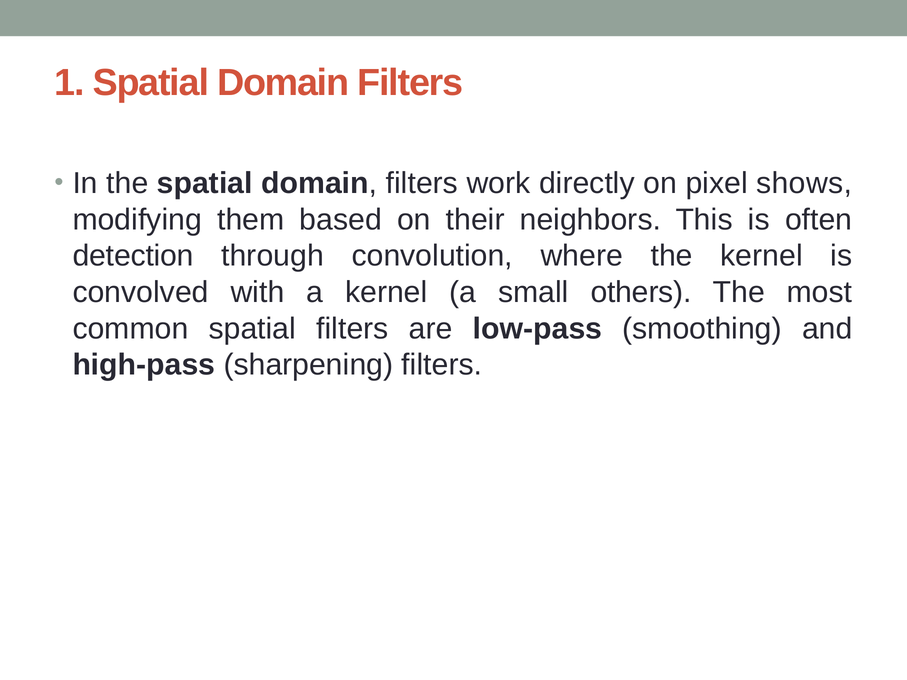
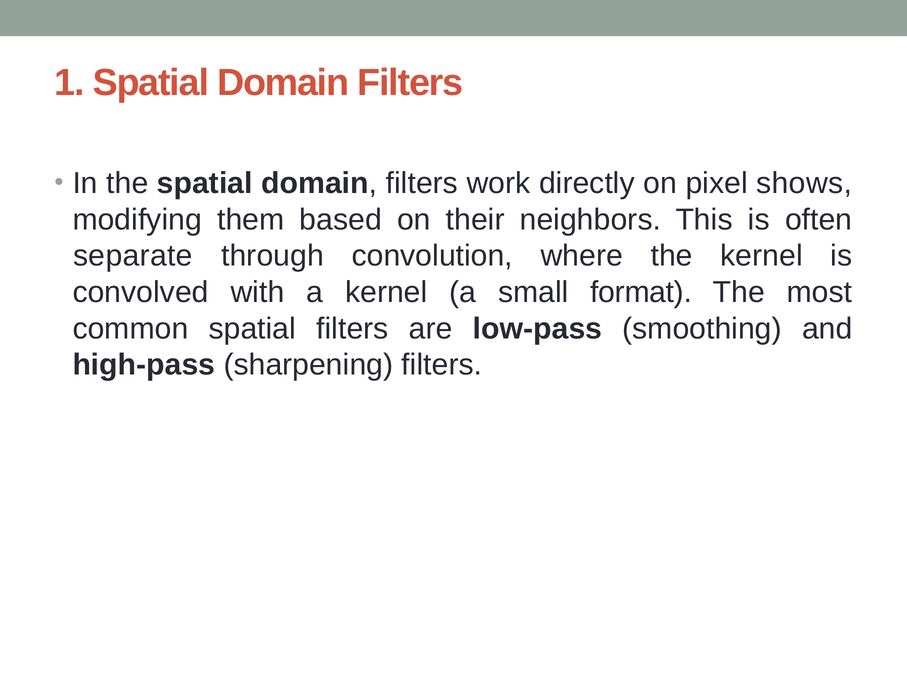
detection: detection -> separate
others: others -> format
